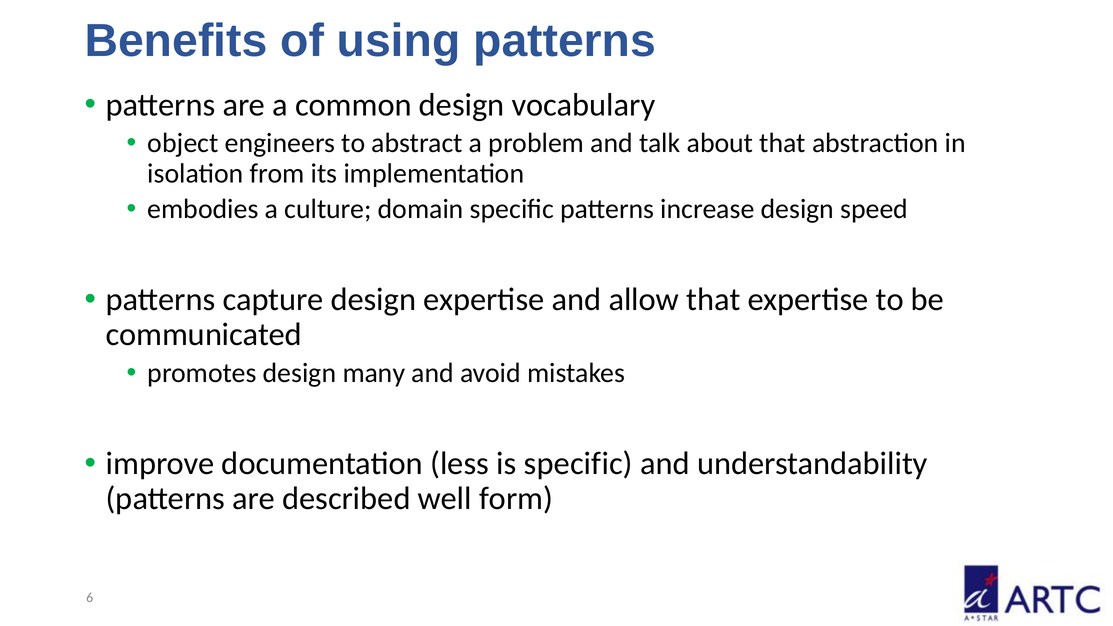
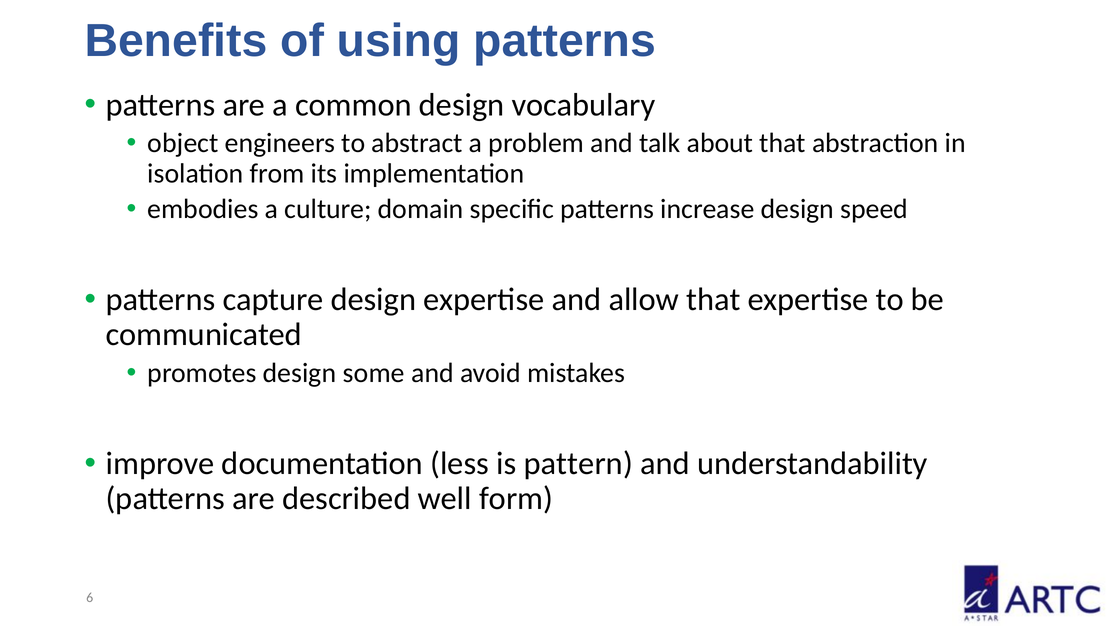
many: many -> some
is specific: specific -> pattern
